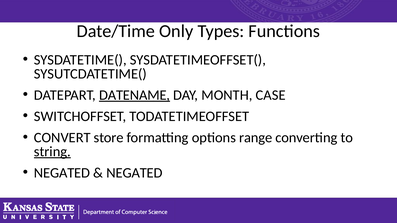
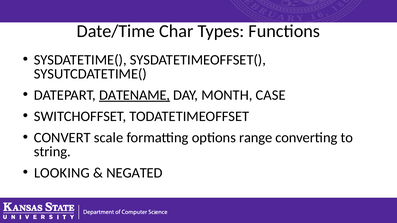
Only: Only -> Char
store: store -> scale
string underline: present -> none
NEGATED at (62, 173): NEGATED -> LOOKING
